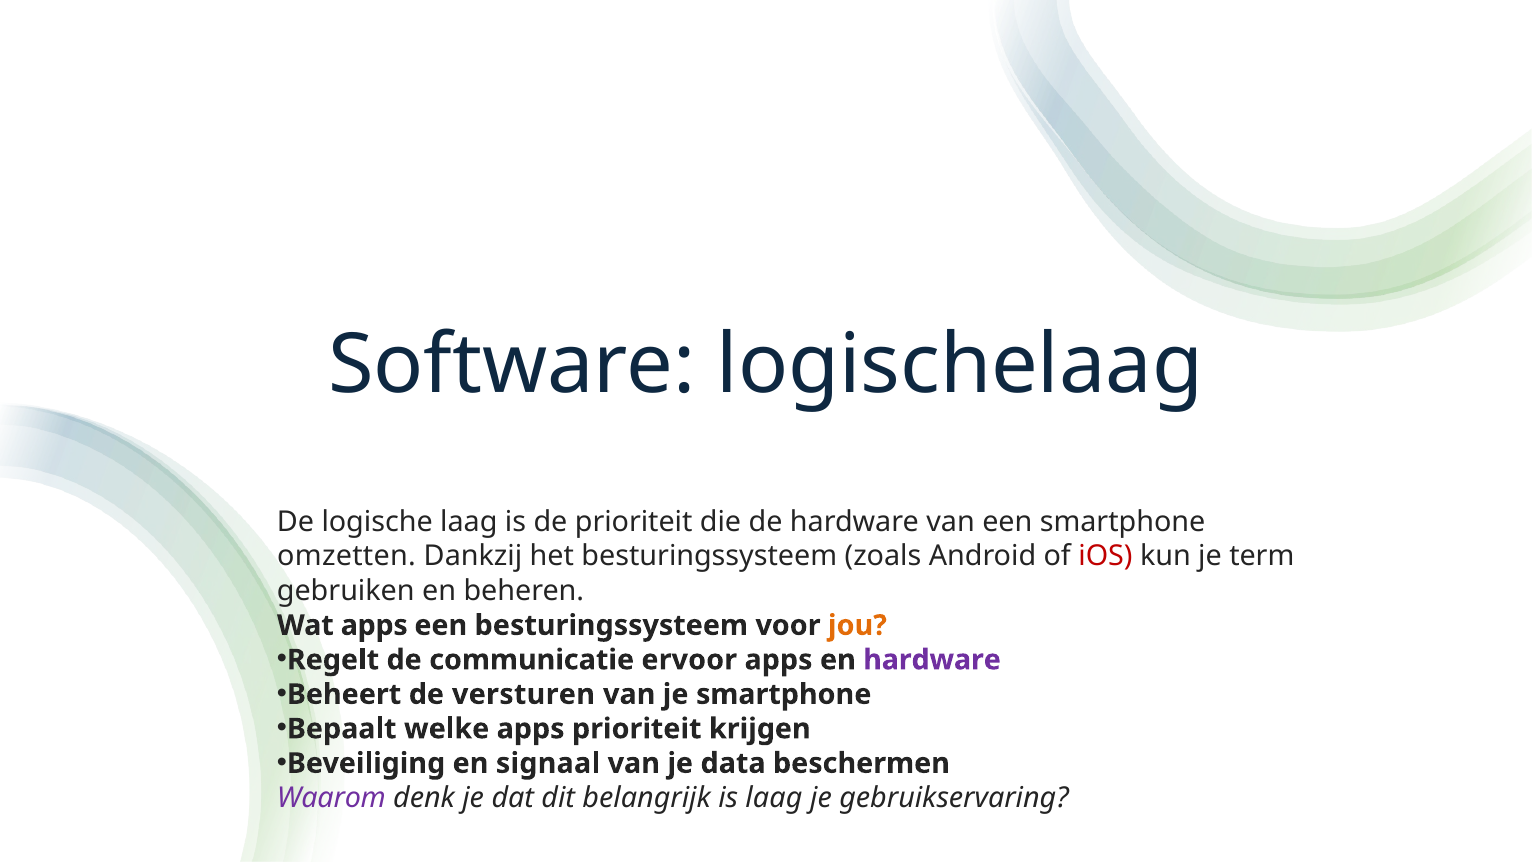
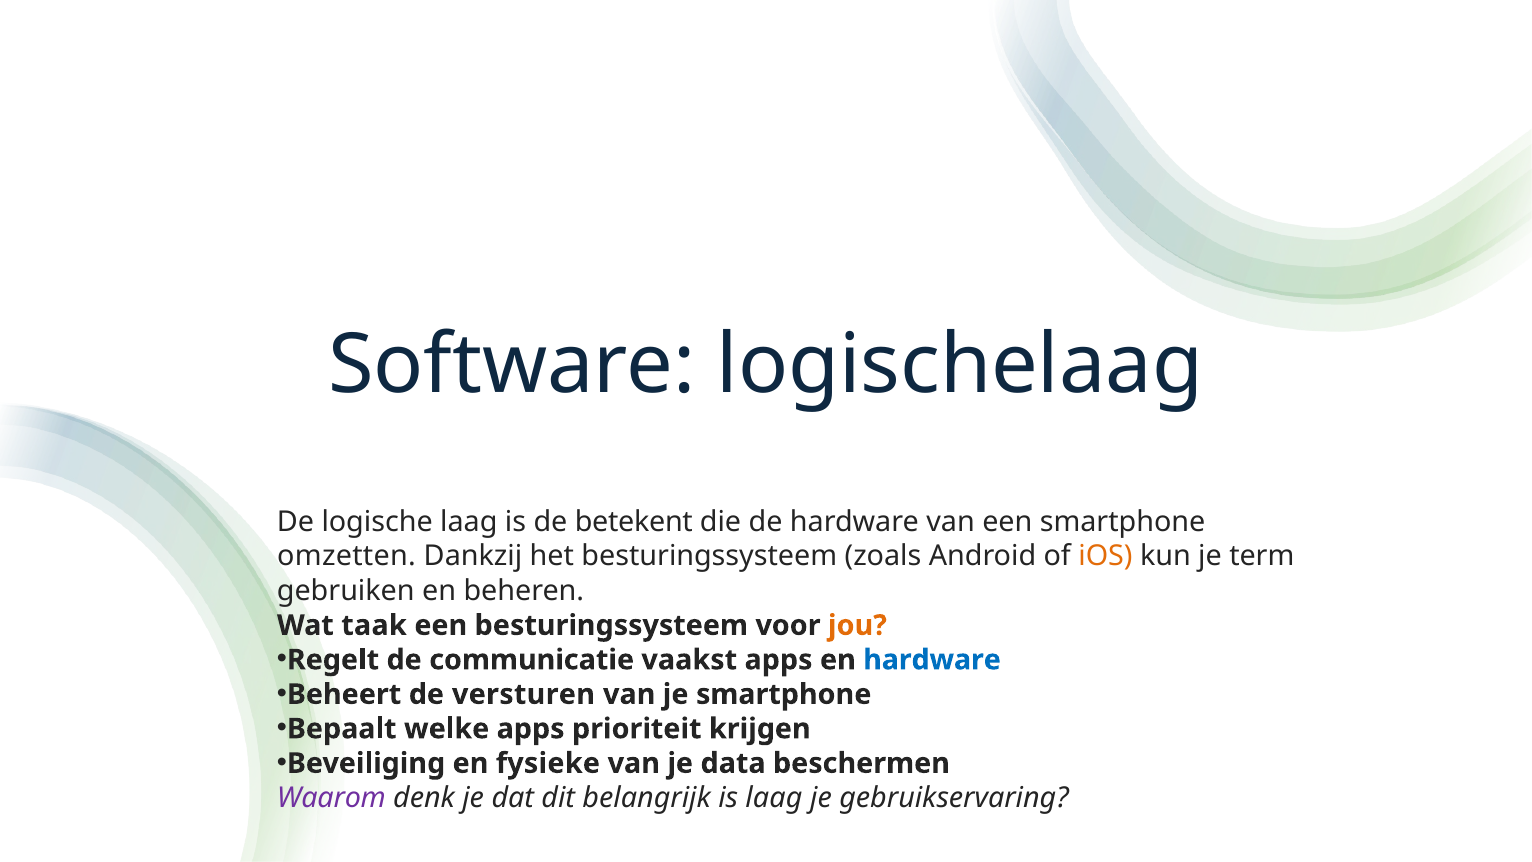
de prioriteit: prioriteit -> betekent
iOS colour: red -> orange
Wat apps: apps -> taak
ervoor: ervoor -> vaakst
hardware at (932, 660) colour: purple -> blue
signaal: signaal -> fysieke
